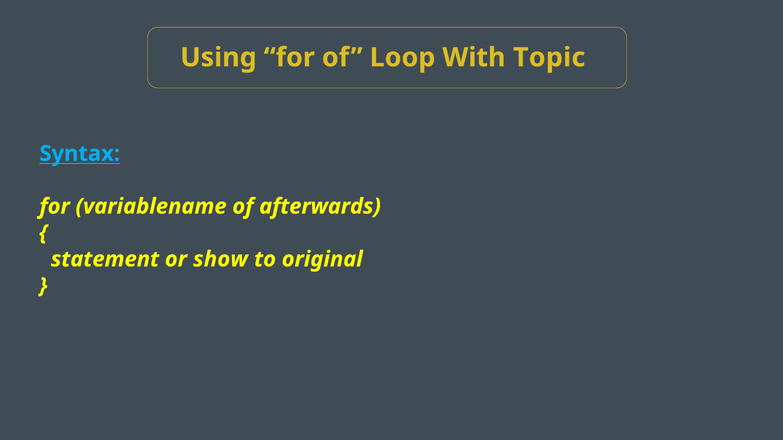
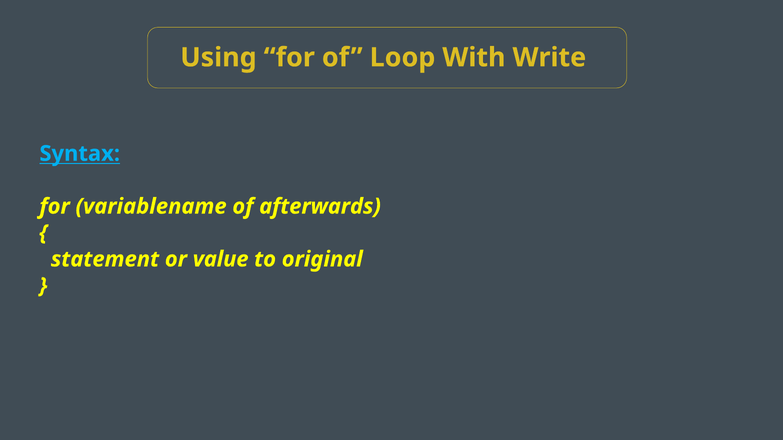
Topic: Topic -> Write
show: show -> value
